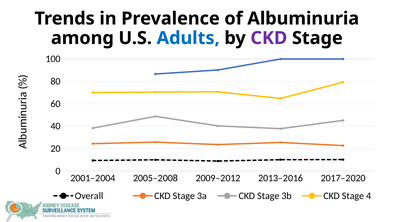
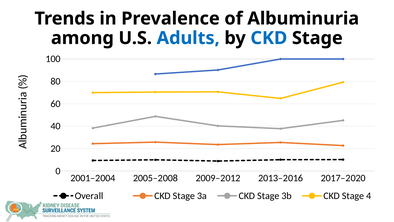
CKD at (269, 38) colour: purple -> blue
